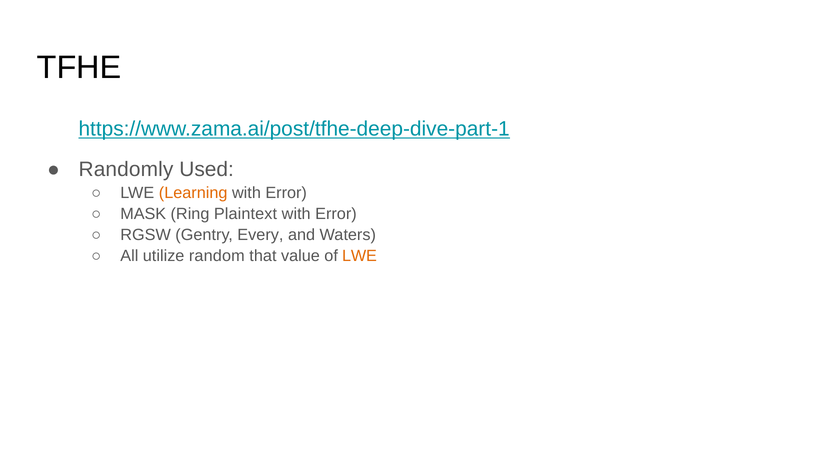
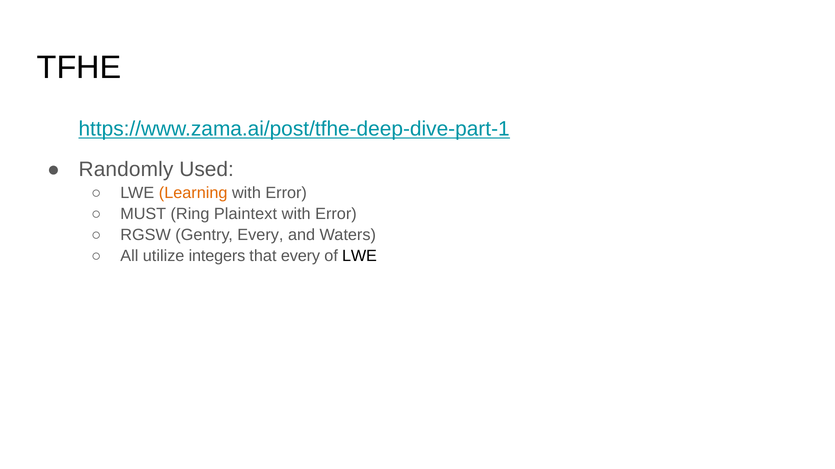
MASK: MASK -> MUST
random: random -> integers
that value: value -> every
LWE at (360, 256) colour: orange -> black
